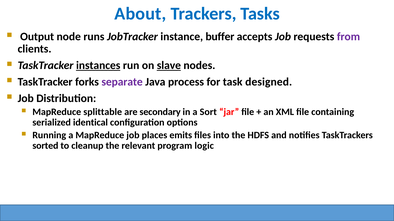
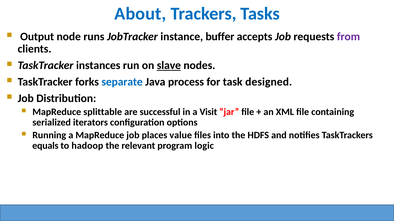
instances underline: present -> none
separate colour: purple -> blue
secondary: secondary -> successful
Sort: Sort -> Visit
identical: identical -> iterators
emits: emits -> value
sorted: sorted -> equals
cleanup: cleanup -> hadoop
